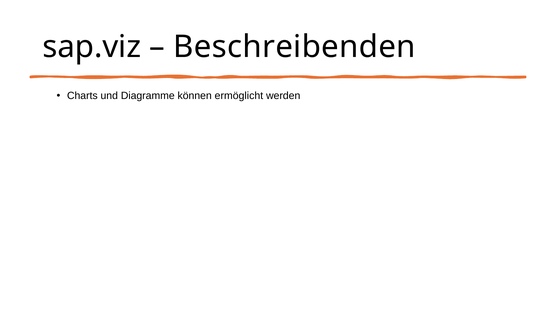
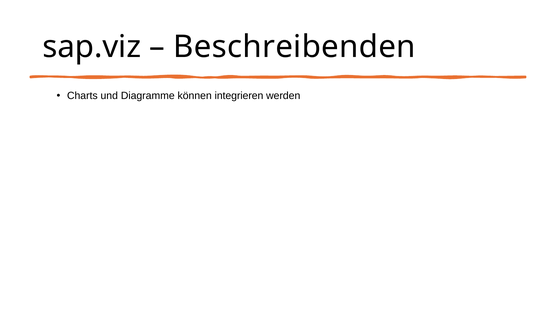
ermöglicht: ermöglicht -> integrieren
